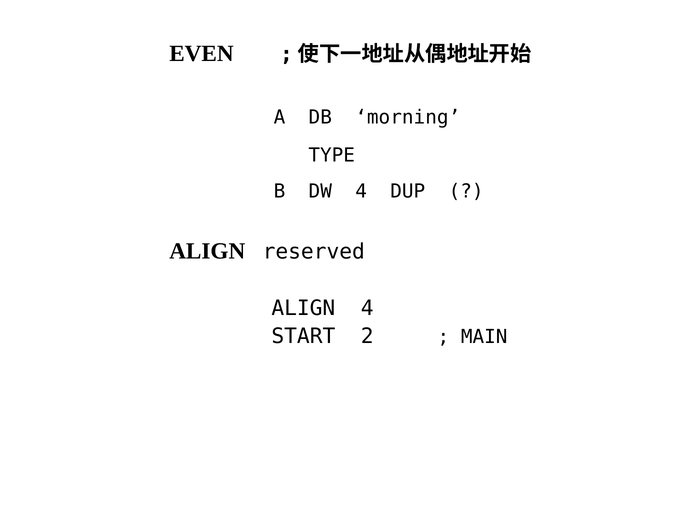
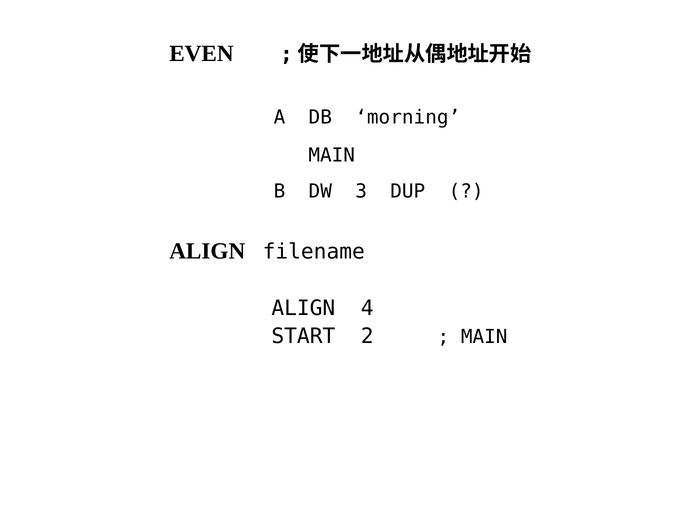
TYPE at (332, 156): TYPE -> MAIN
DW 4: 4 -> 3
reserved: reserved -> filename
